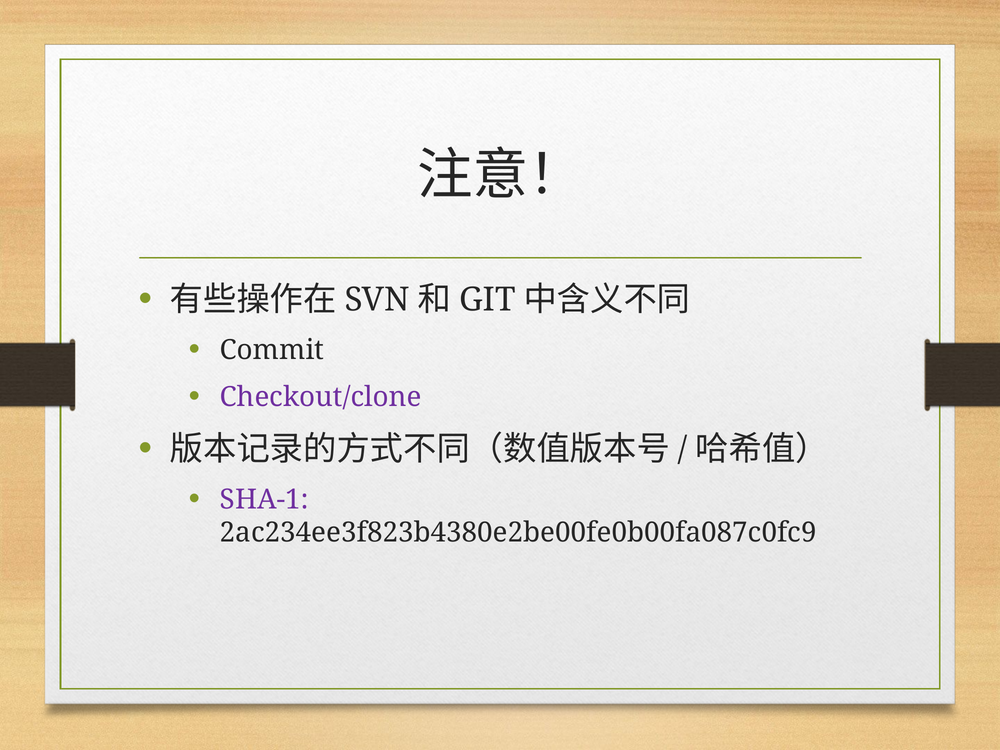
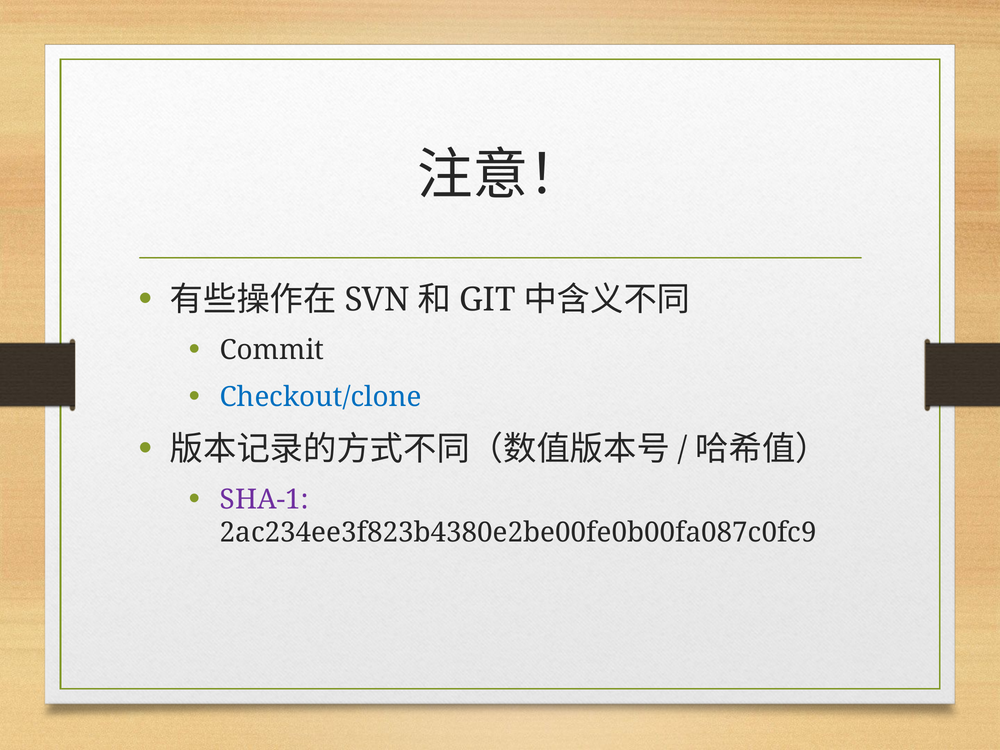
Checkout/clone colour: purple -> blue
